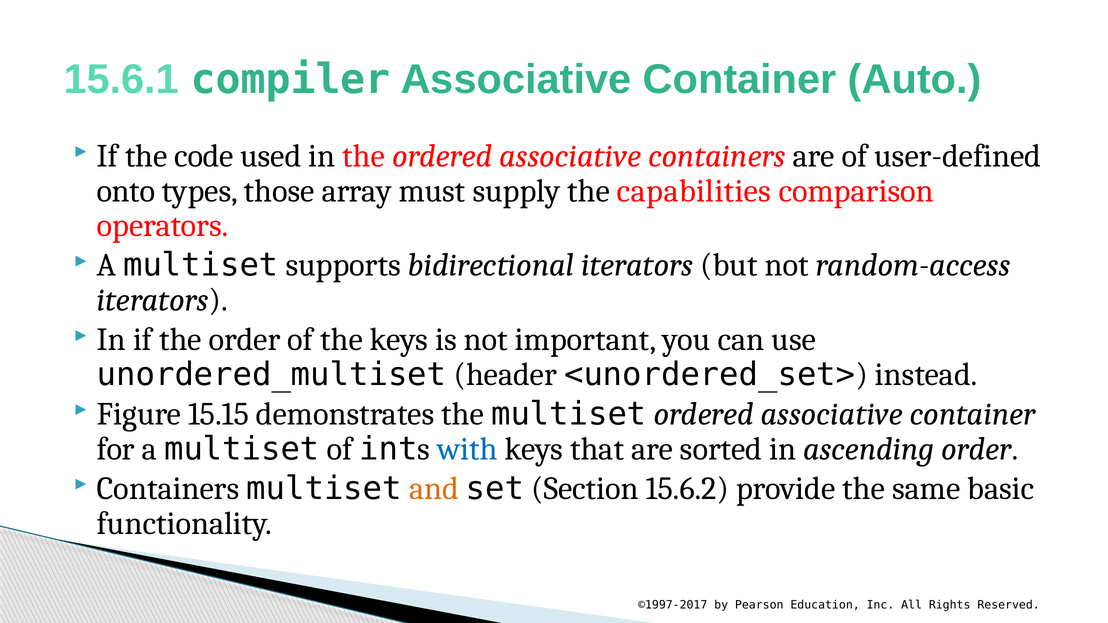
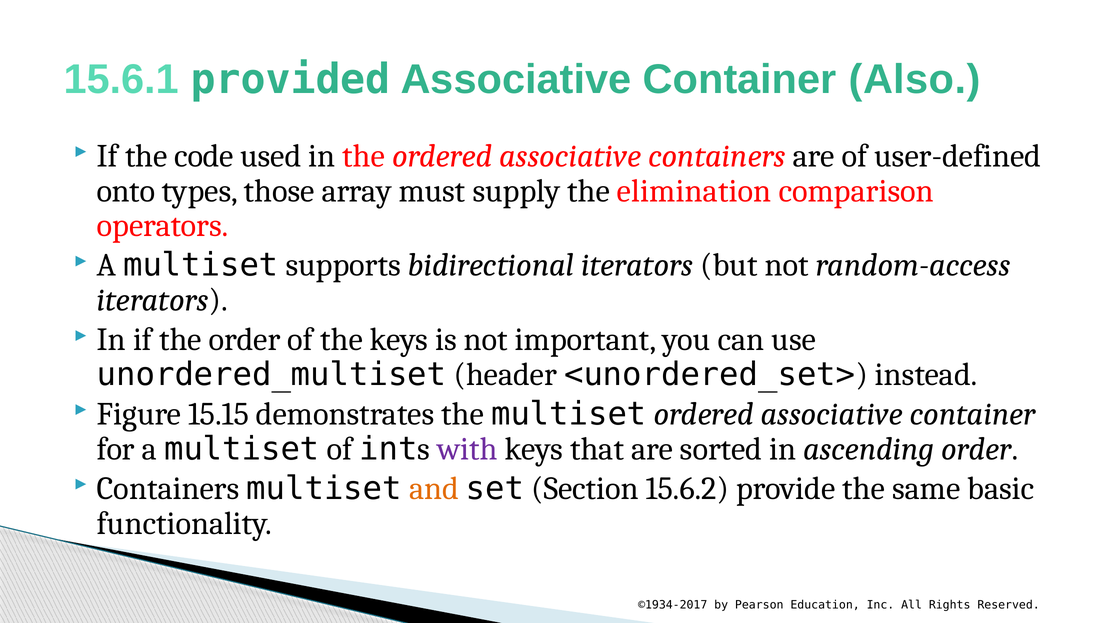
compiler: compiler -> provided
Auto: Auto -> Also
capabilities: capabilities -> elimination
with colour: blue -> purple
©1997-2017: ©1997-2017 -> ©1934-2017
